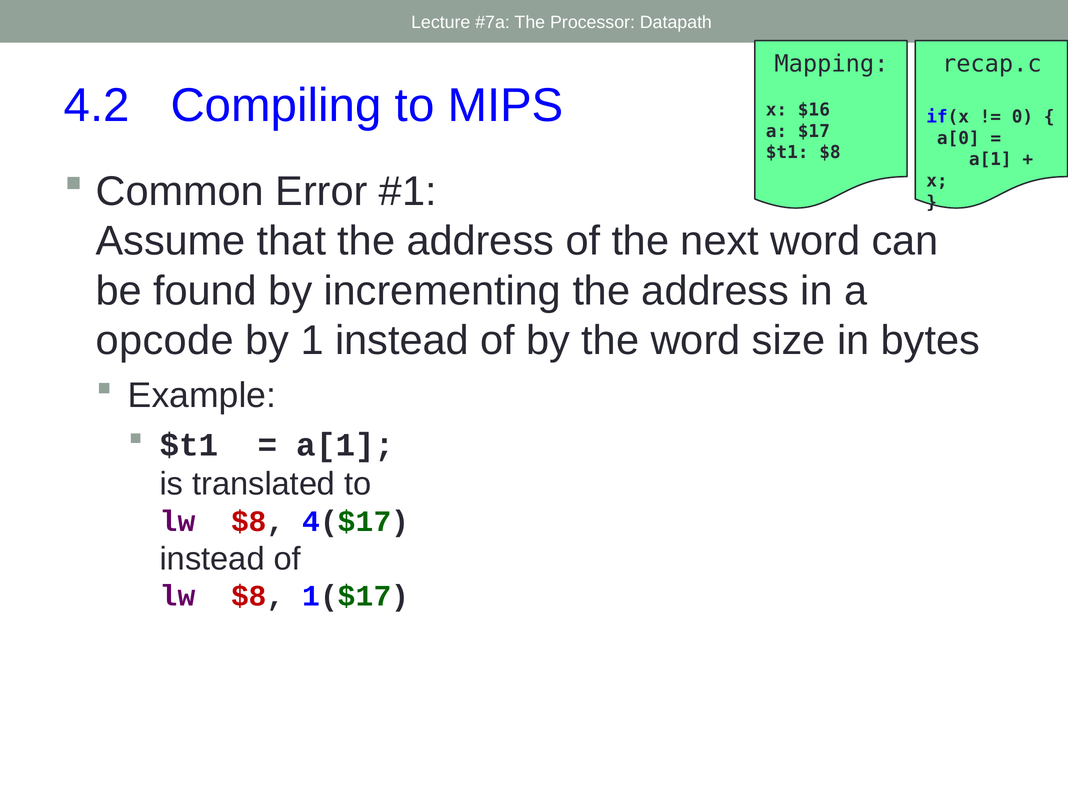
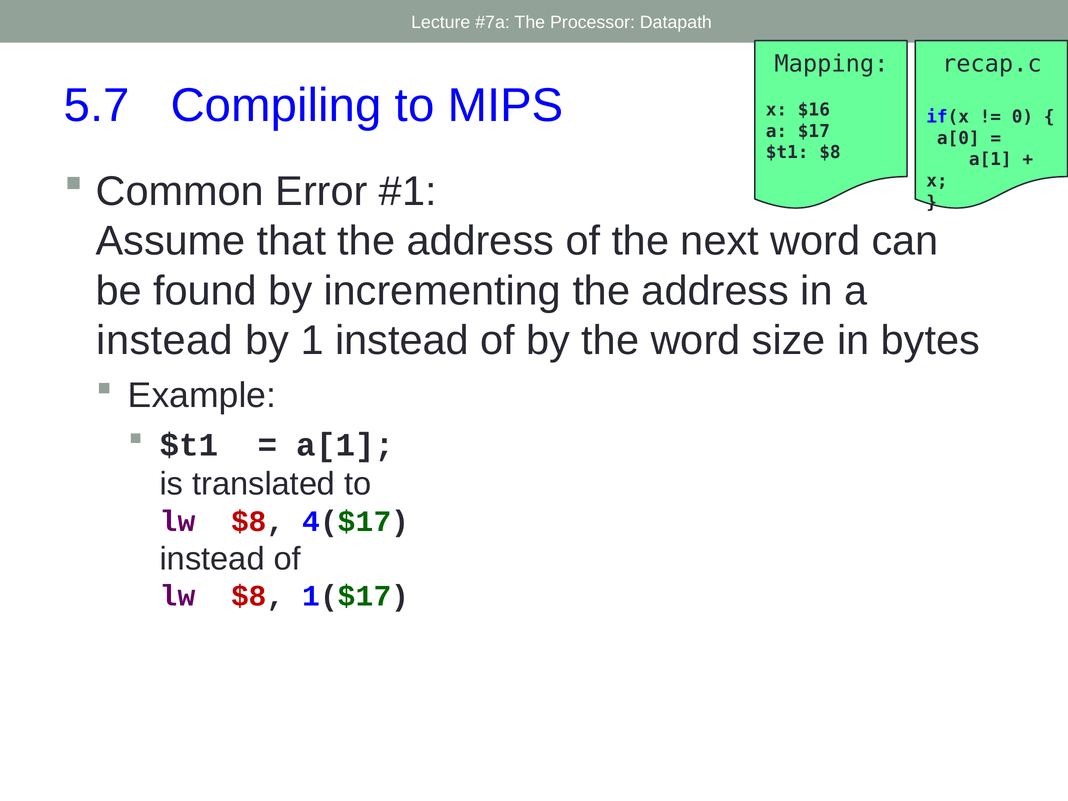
4.2: 4.2 -> 5.7
opcode at (165, 341): opcode -> instead
